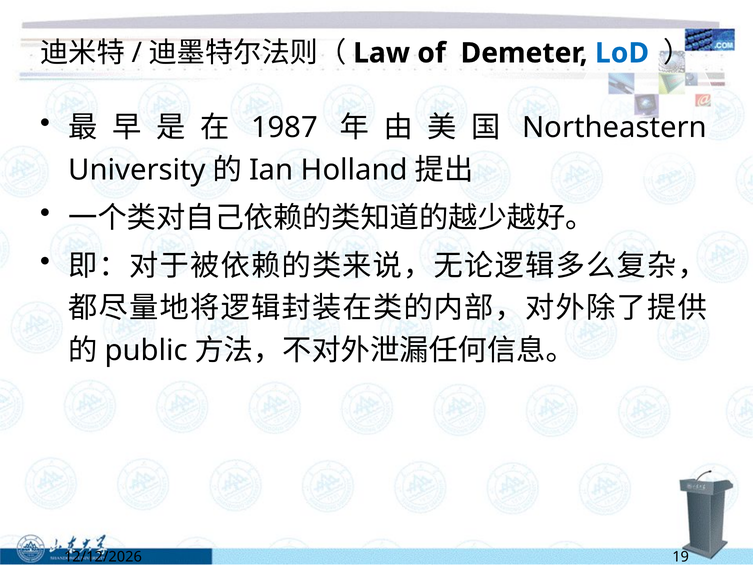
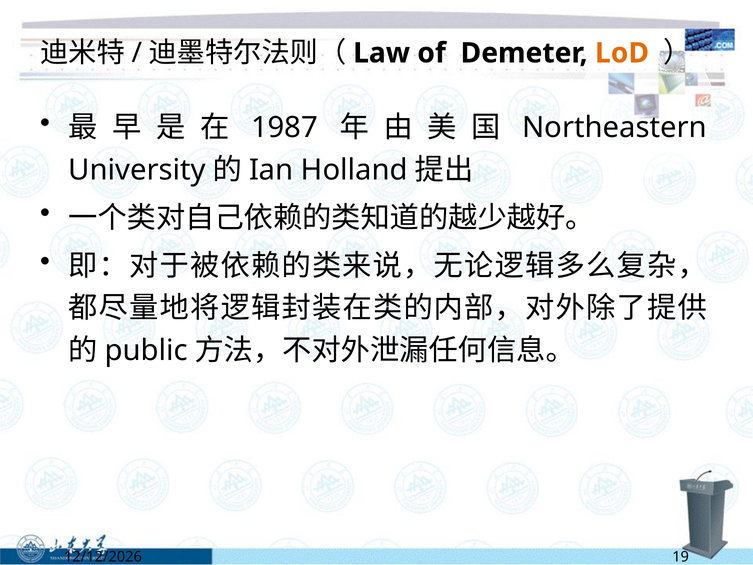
LoD colour: blue -> orange
